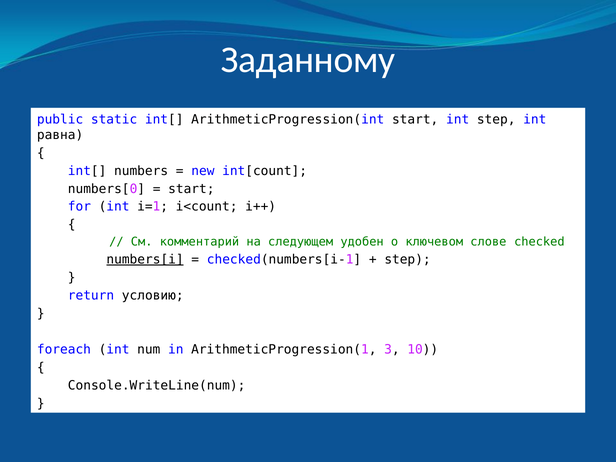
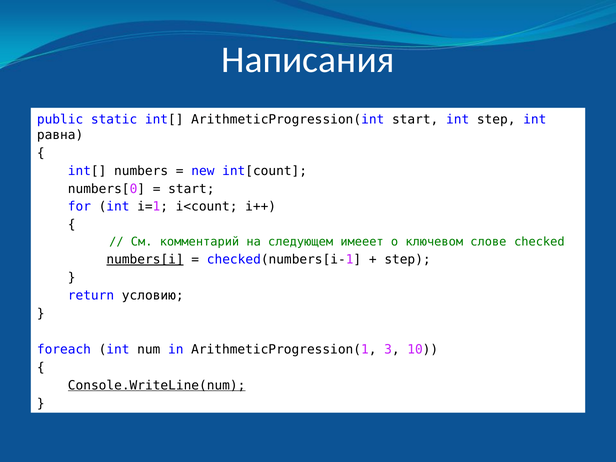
Заданному: Заданному -> Написания
удобен: удобен -> имееет
Console.WriteLine(num underline: none -> present
